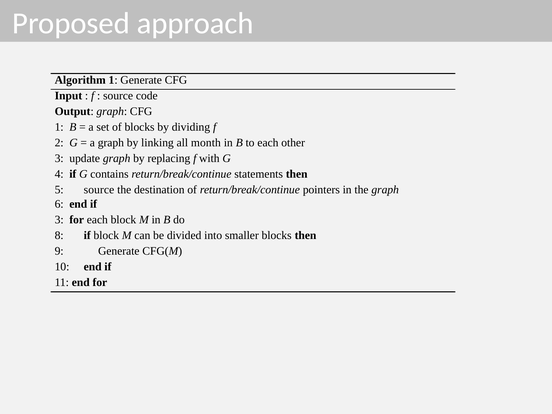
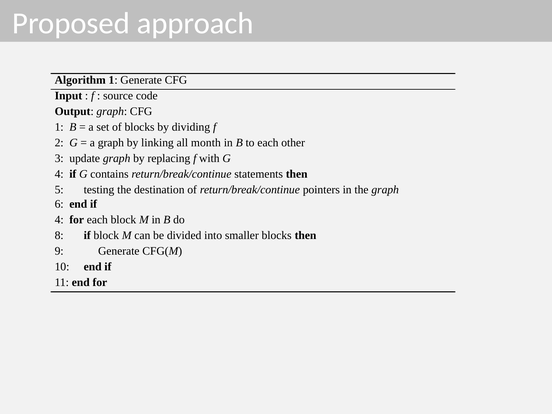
5 source: source -> testing
3 at (59, 220): 3 -> 4
